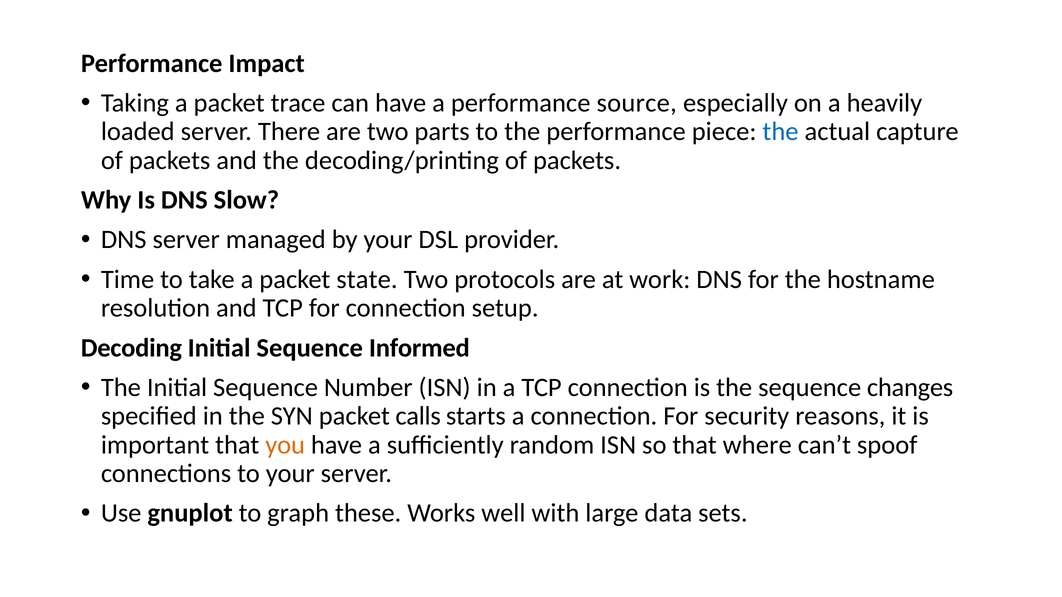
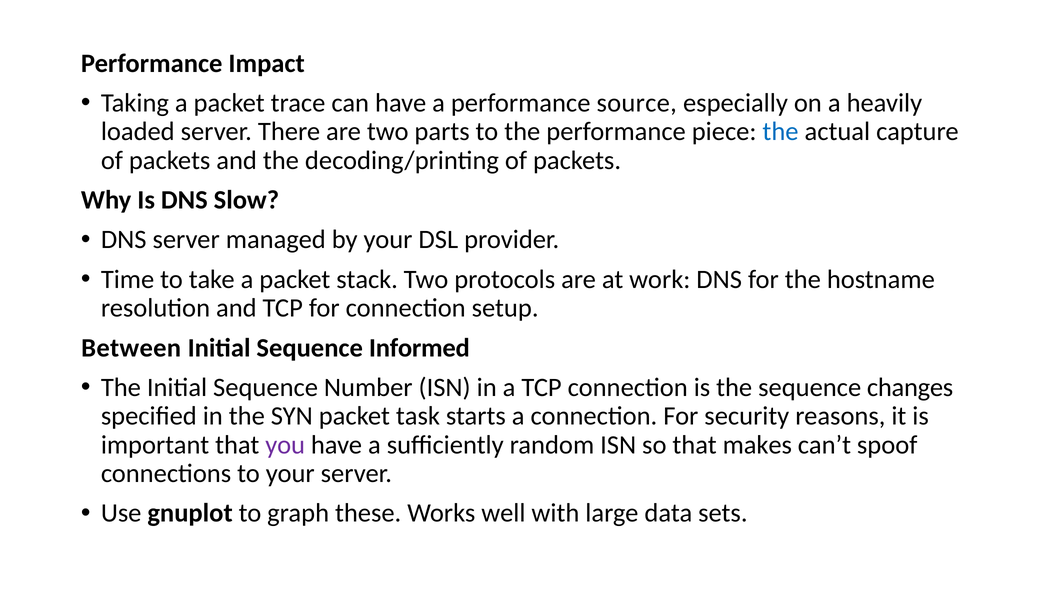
state: state -> stack
Decoding: Decoding -> Between
calls: calls -> task
you colour: orange -> purple
where: where -> makes
